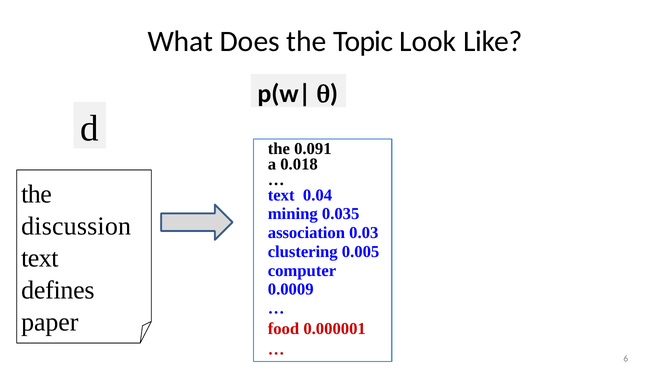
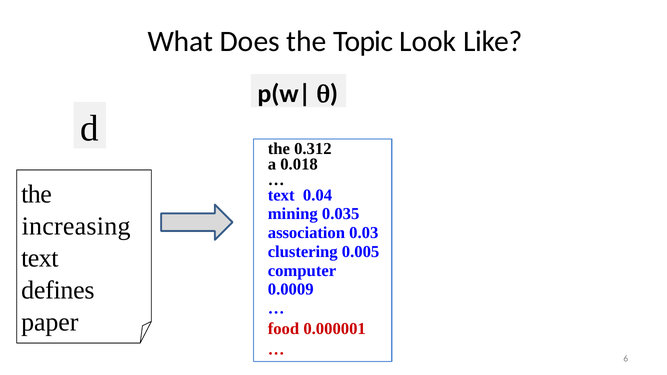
0.091: 0.091 -> 0.312
discussion: discussion -> increasing
